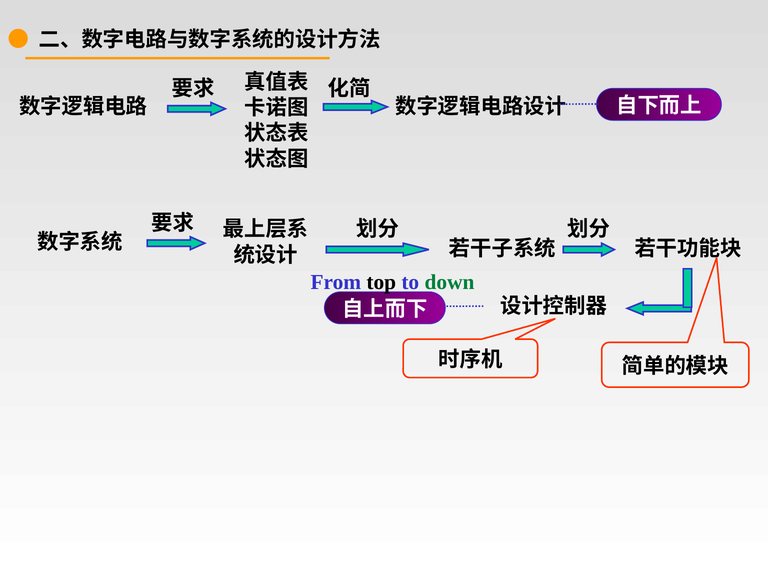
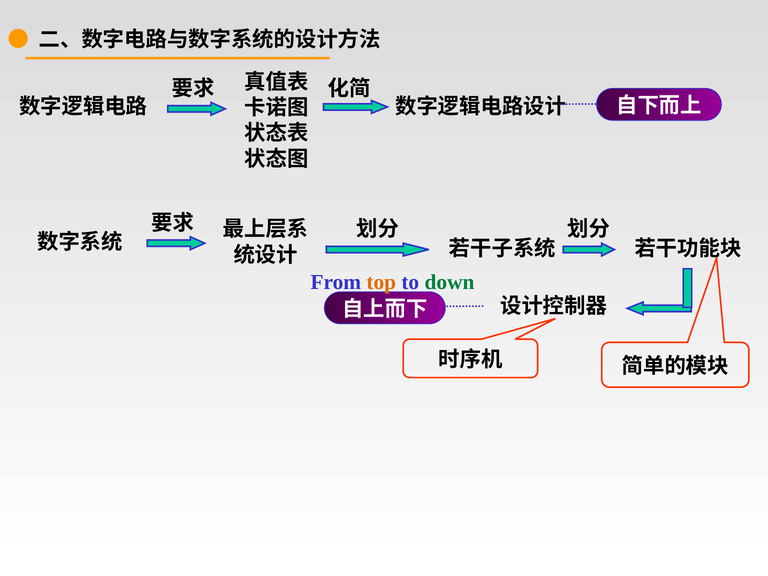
top colour: black -> orange
